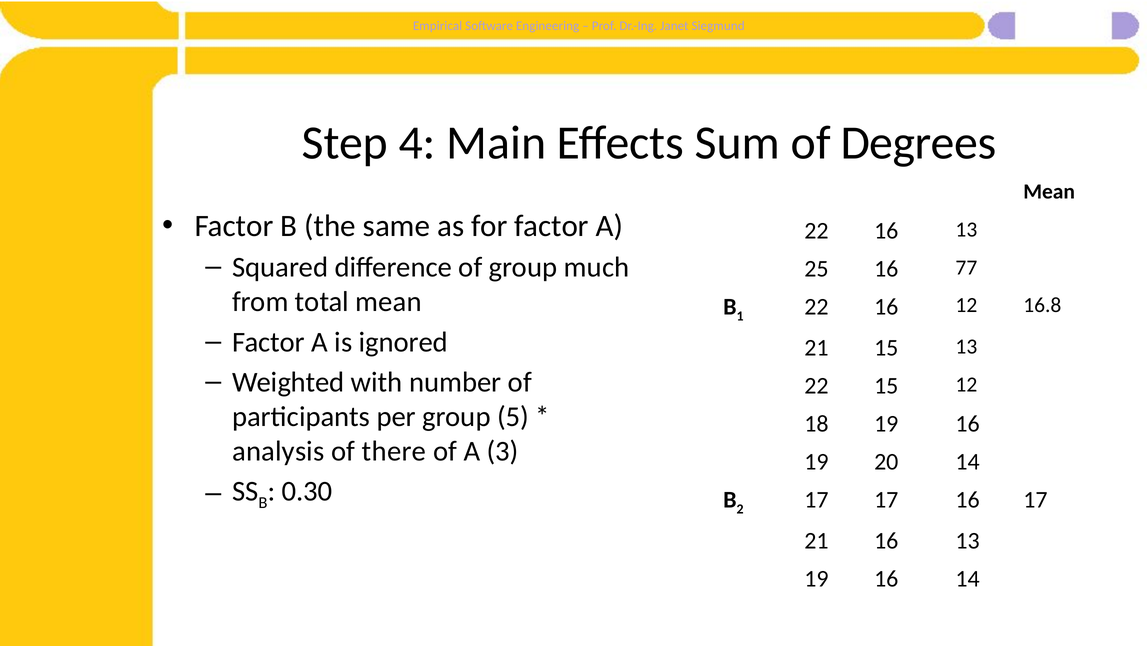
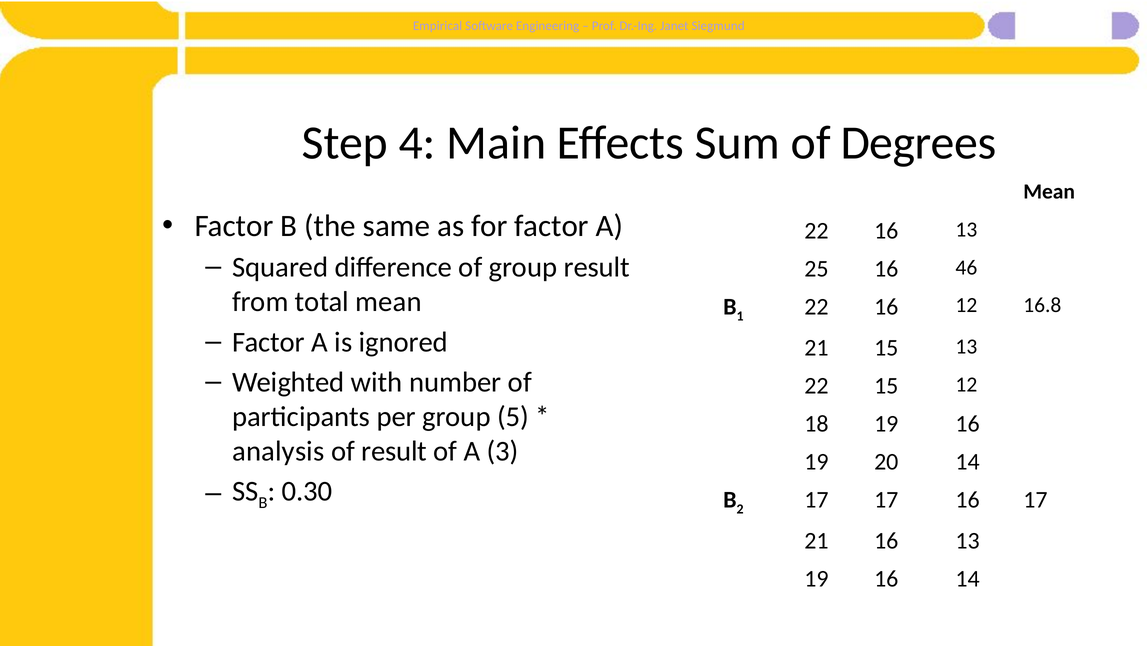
group much: much -> result
77: 77 -> 46
of there: there -> result
